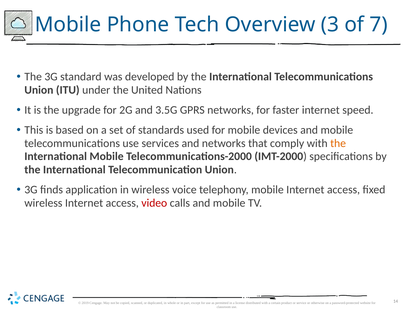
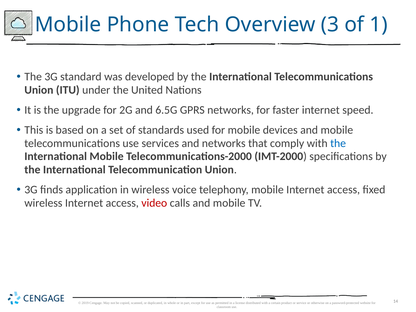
7: 7 -> 1
3.5G: 3.5G -> 6.5G
the at (338, 143) colour: orange -> blue
